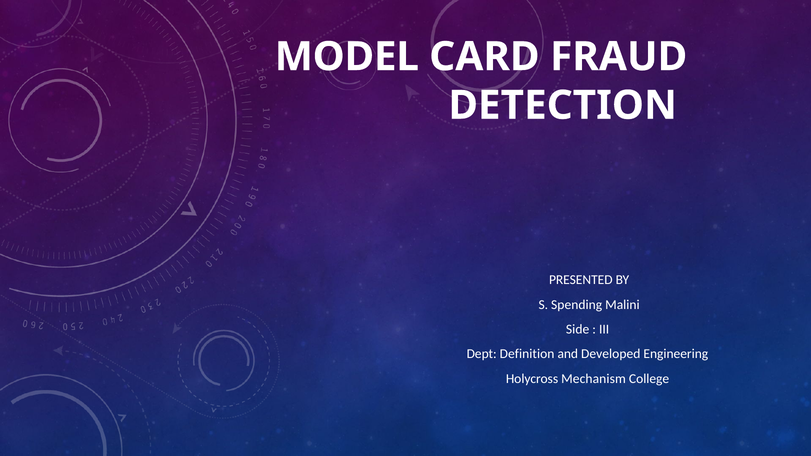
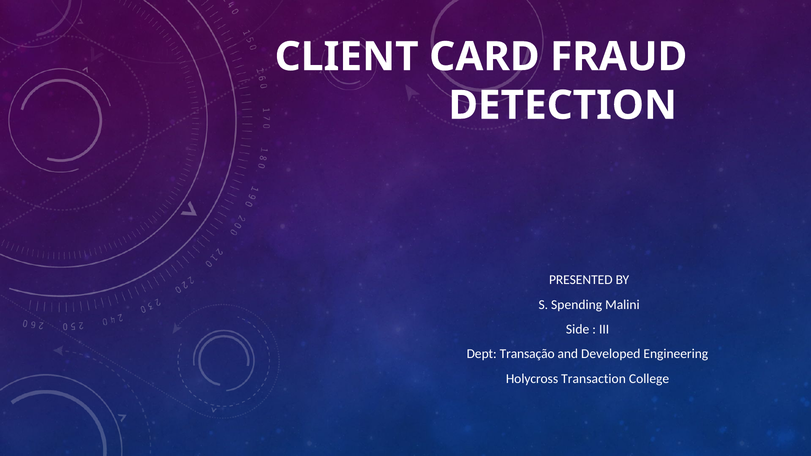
MODEL: MODEL -> CLIENT
Definition: Definition -> Transação
Mechanism: Mechanism -> Transaction
